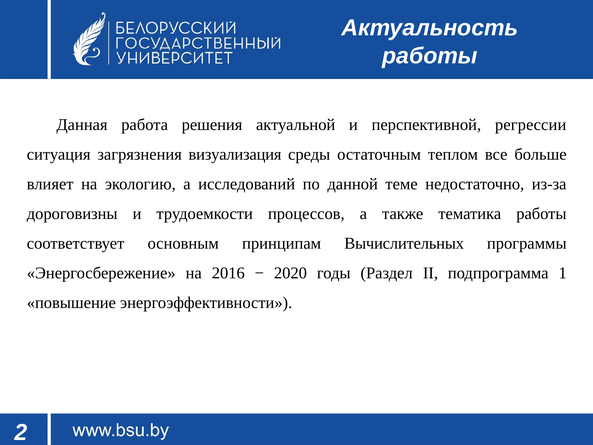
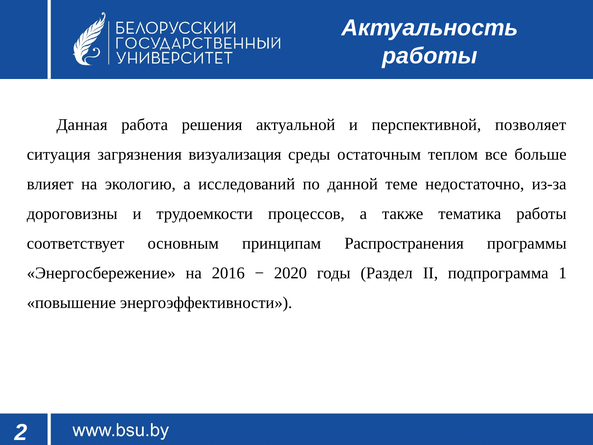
регрессии: регрессии -> позволяет
Вычислительных: Вычислительных -> Распространения
